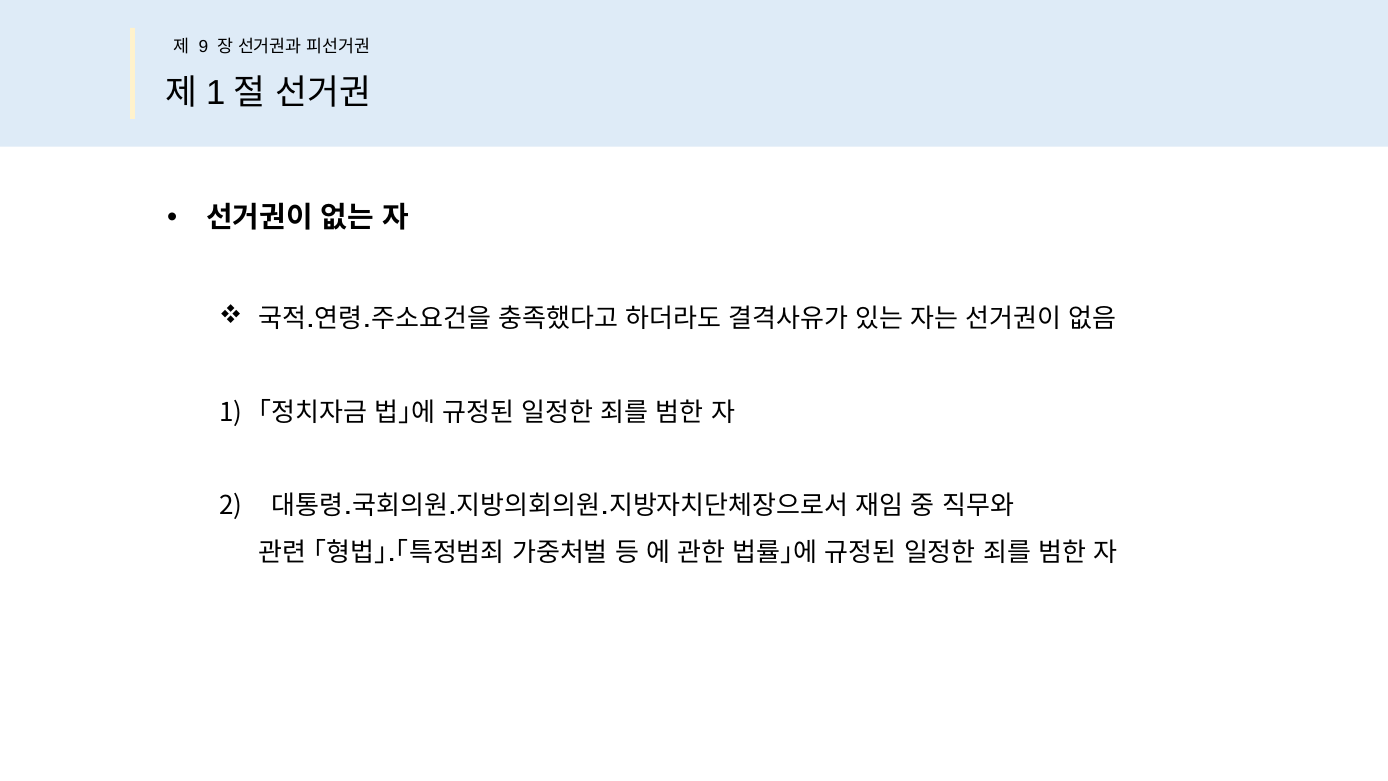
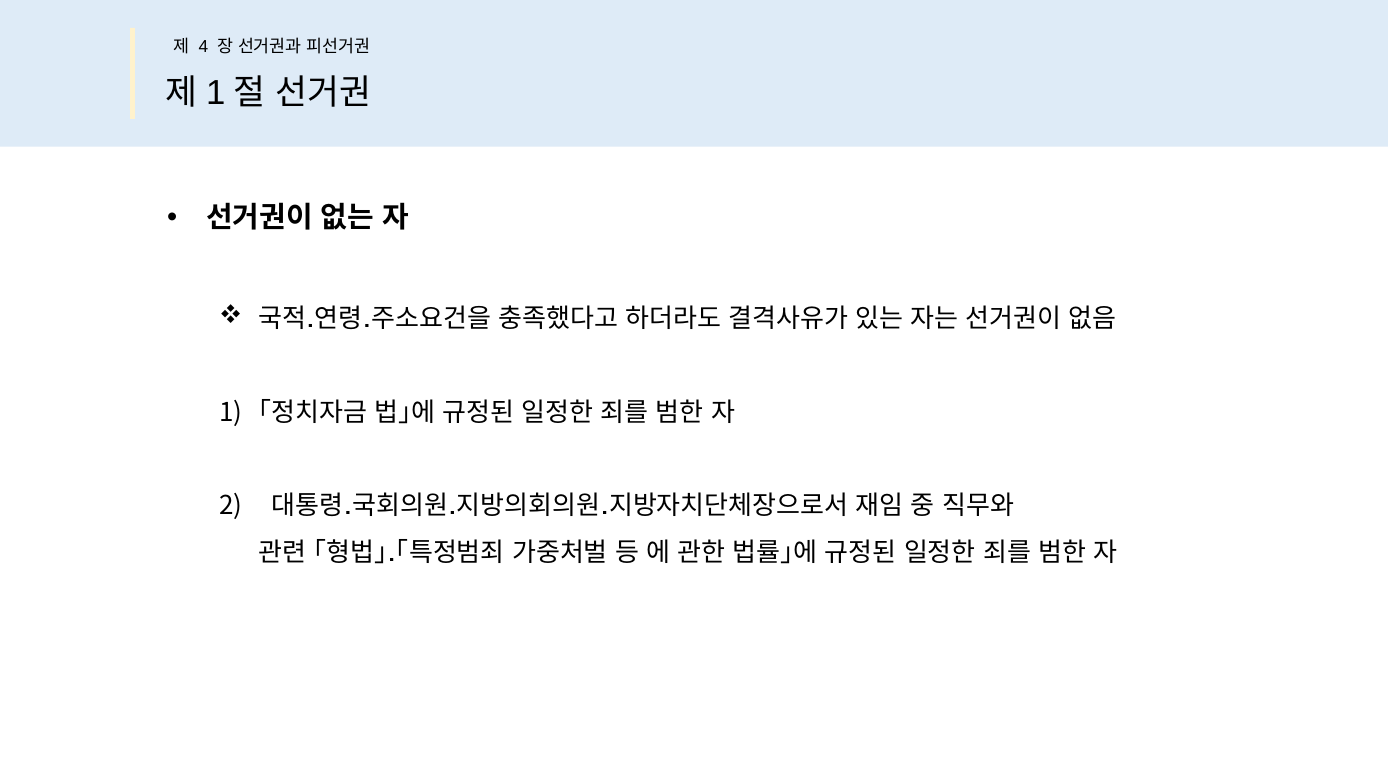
9: 9 -> 4
